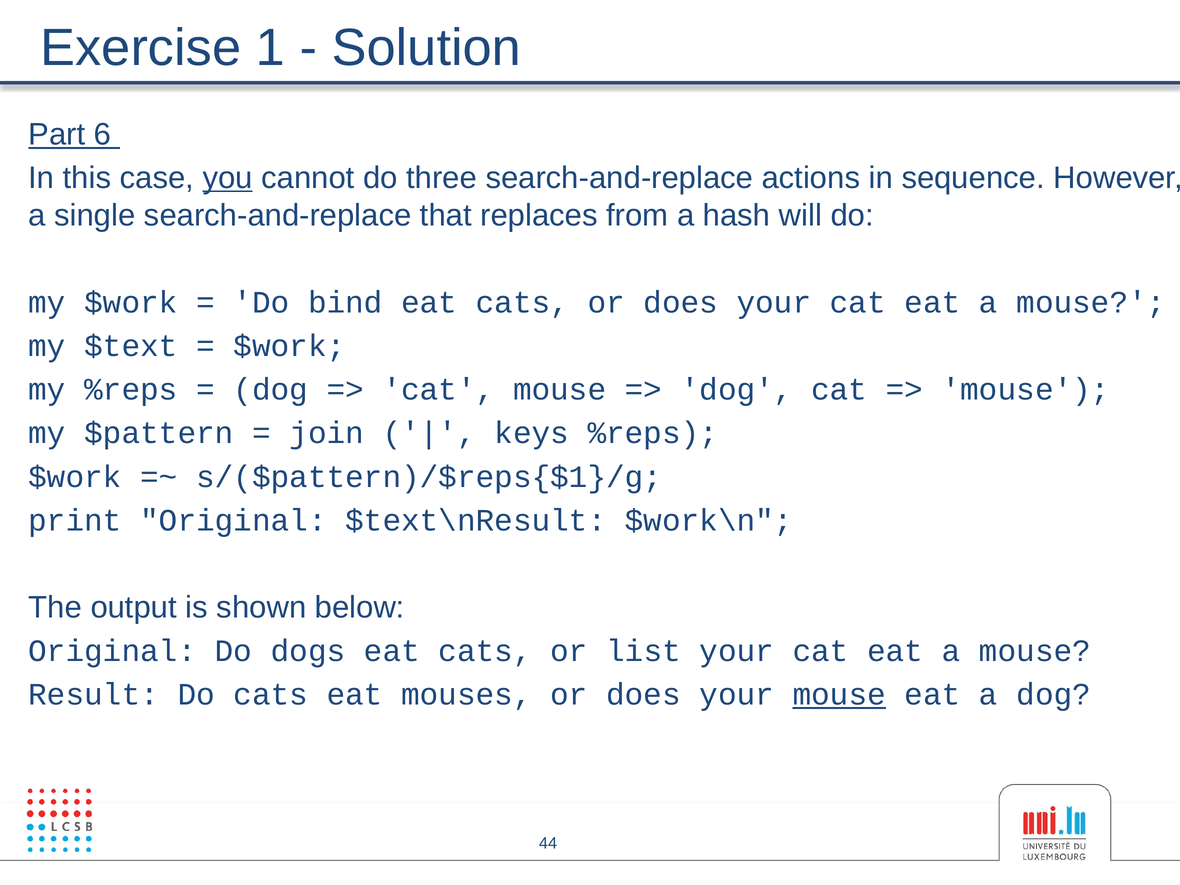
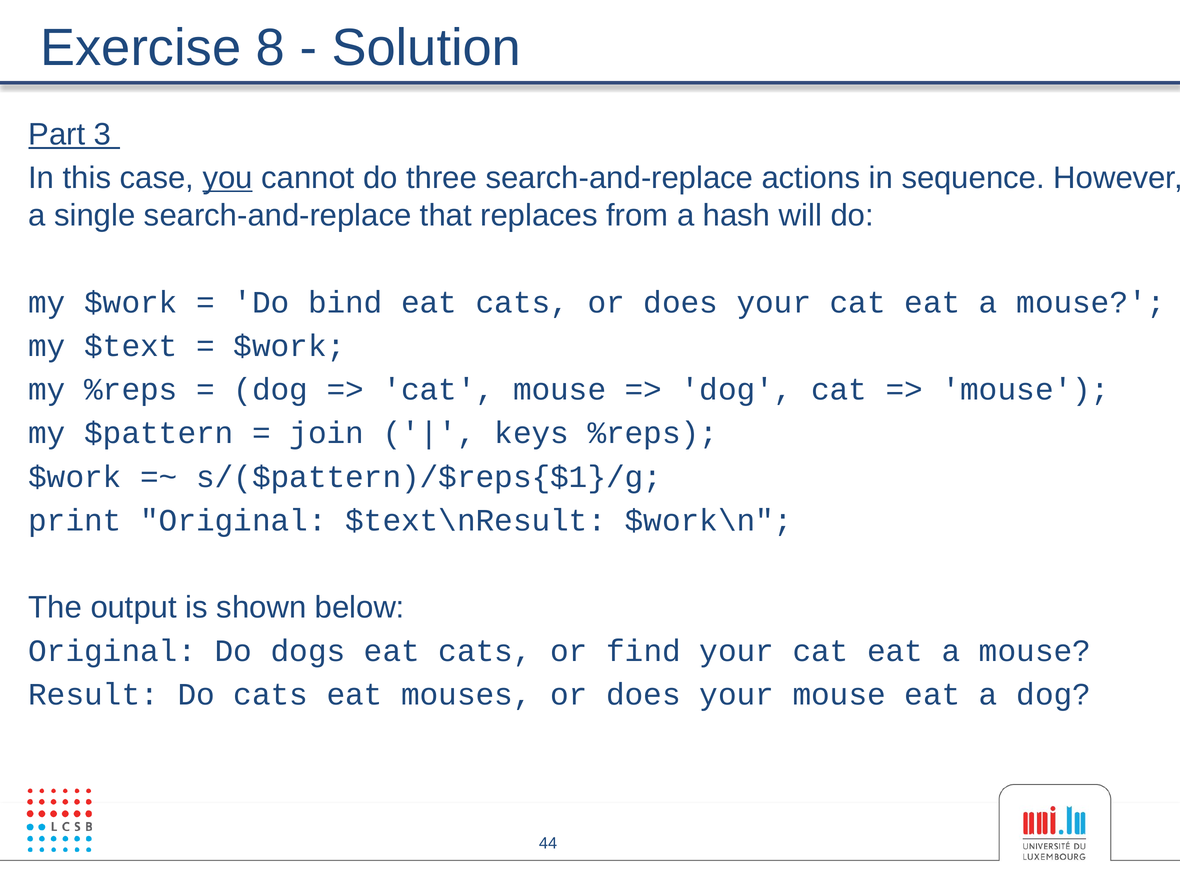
1: 1 -> 8
6: 6 -> 3
list: list -> find
mouse at (839, 695) underline: present -> none
